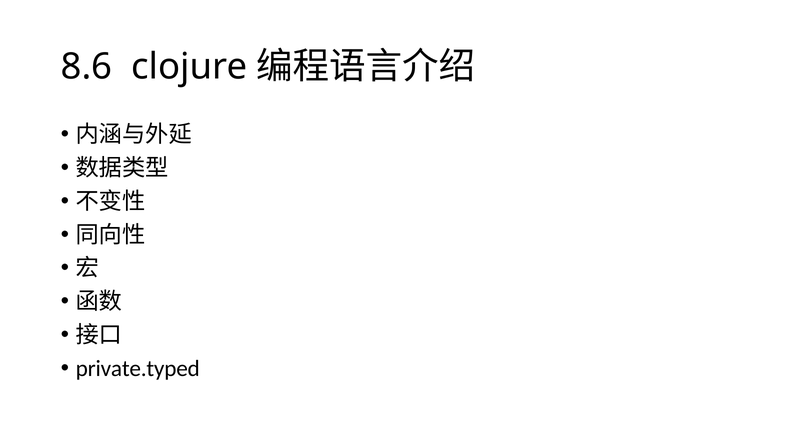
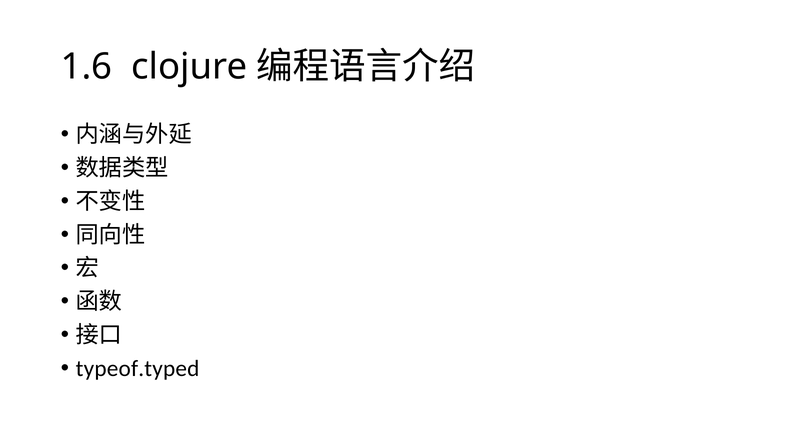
8.6: 8.6 -> 1.6
private.typed: private.typed -> typeof.typed
